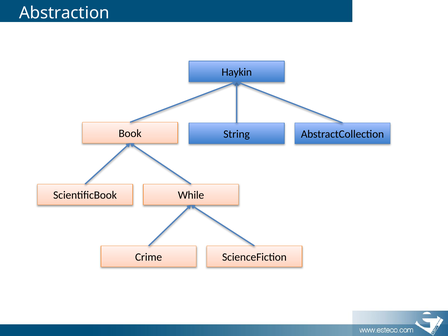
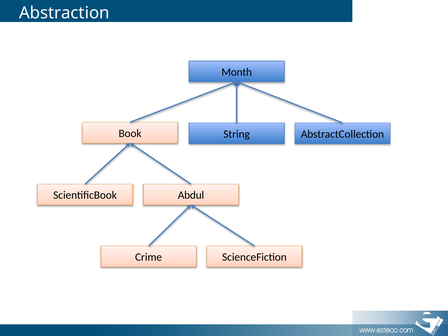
Haykin: Haykin -> Month
While: While -> Abdul
